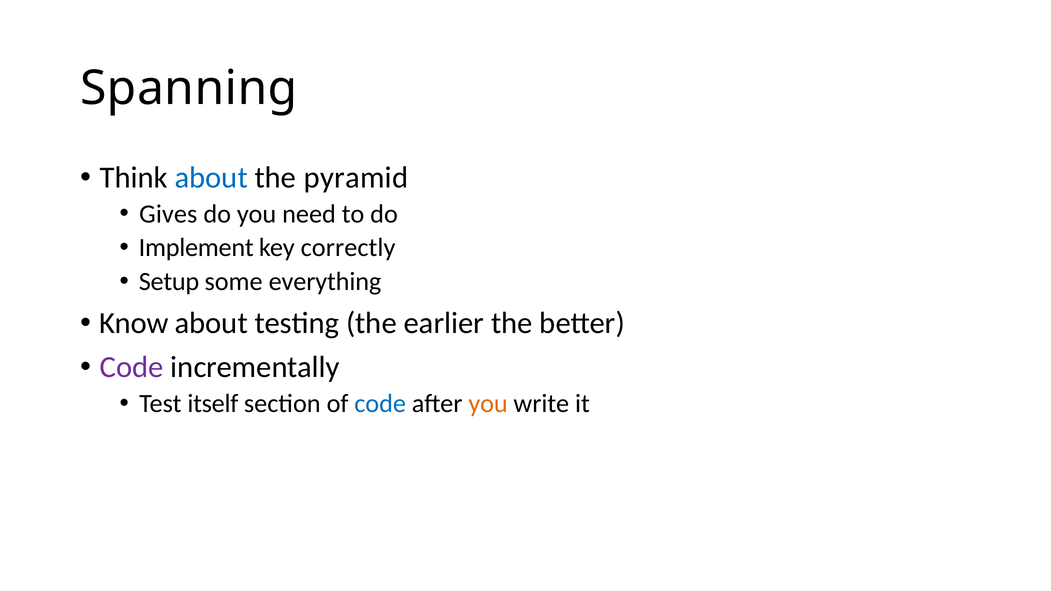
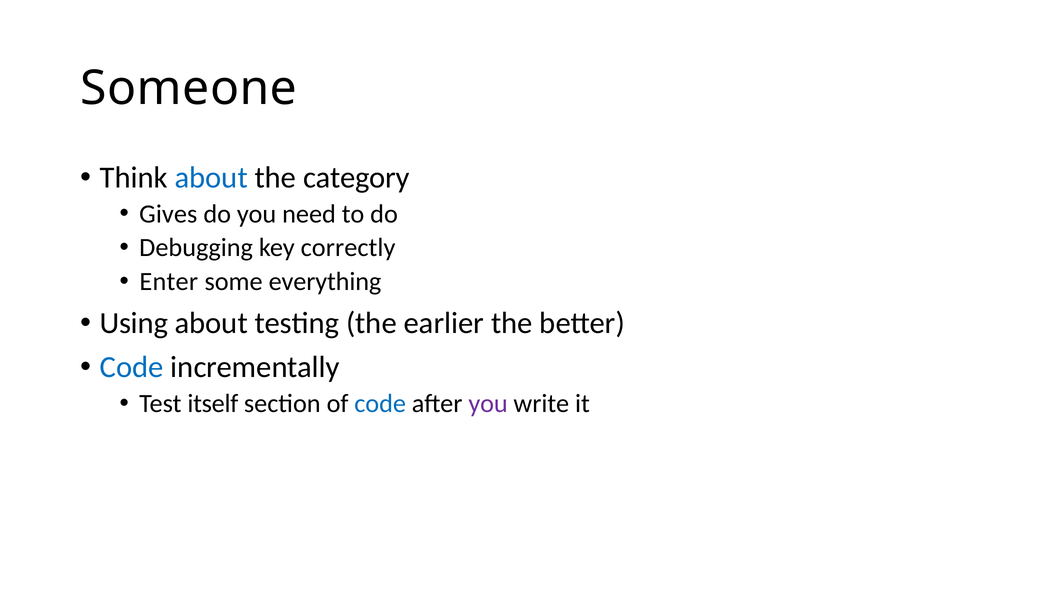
Spanning: Spanning -> Someone
pyramid: pyramid -> category
Implement: Implement -> Debugging
Setup: Setup -> Enter
Know: Know -> Using
Code at (132, 367) colour: purple -> blue
you at (488, 404) colour: orange -> purple
